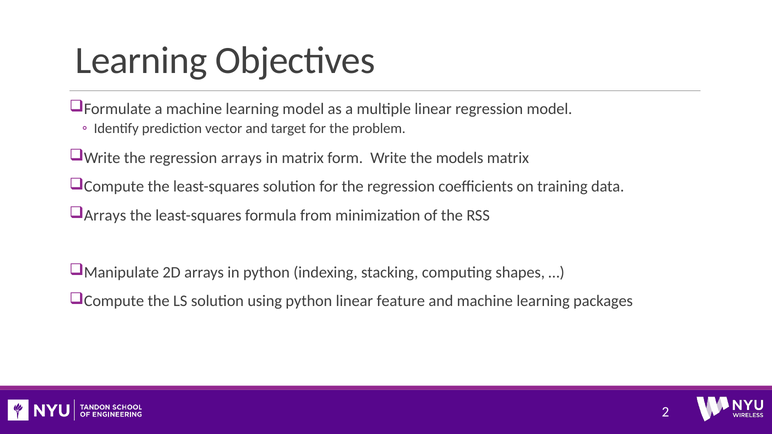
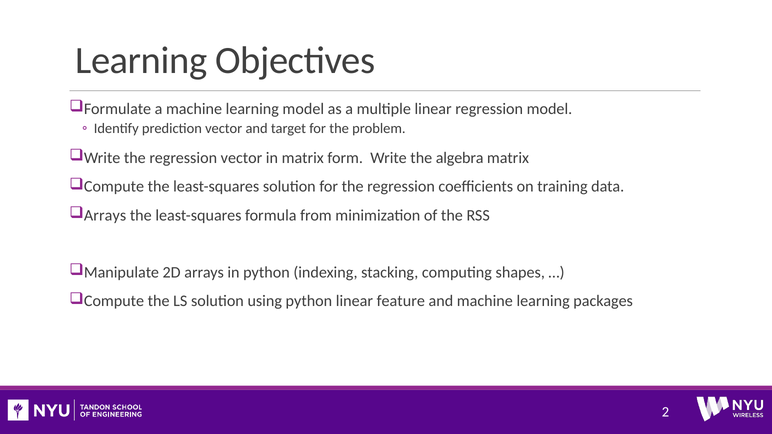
regression arrays: arrays -> vector
models: models -> algebra
